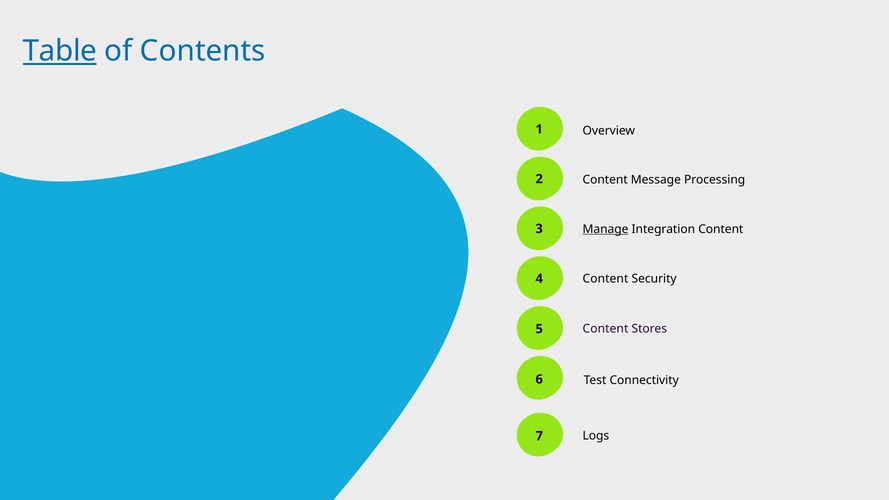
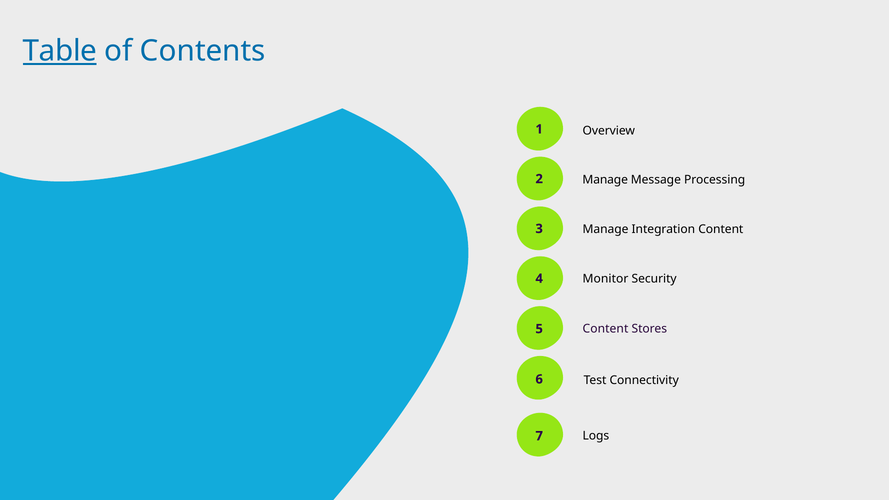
Content at (605, 180): Content -> Manage
Manage at (606, 229) underline: present -> none
Content at (605, 279): Content -> Monitor
